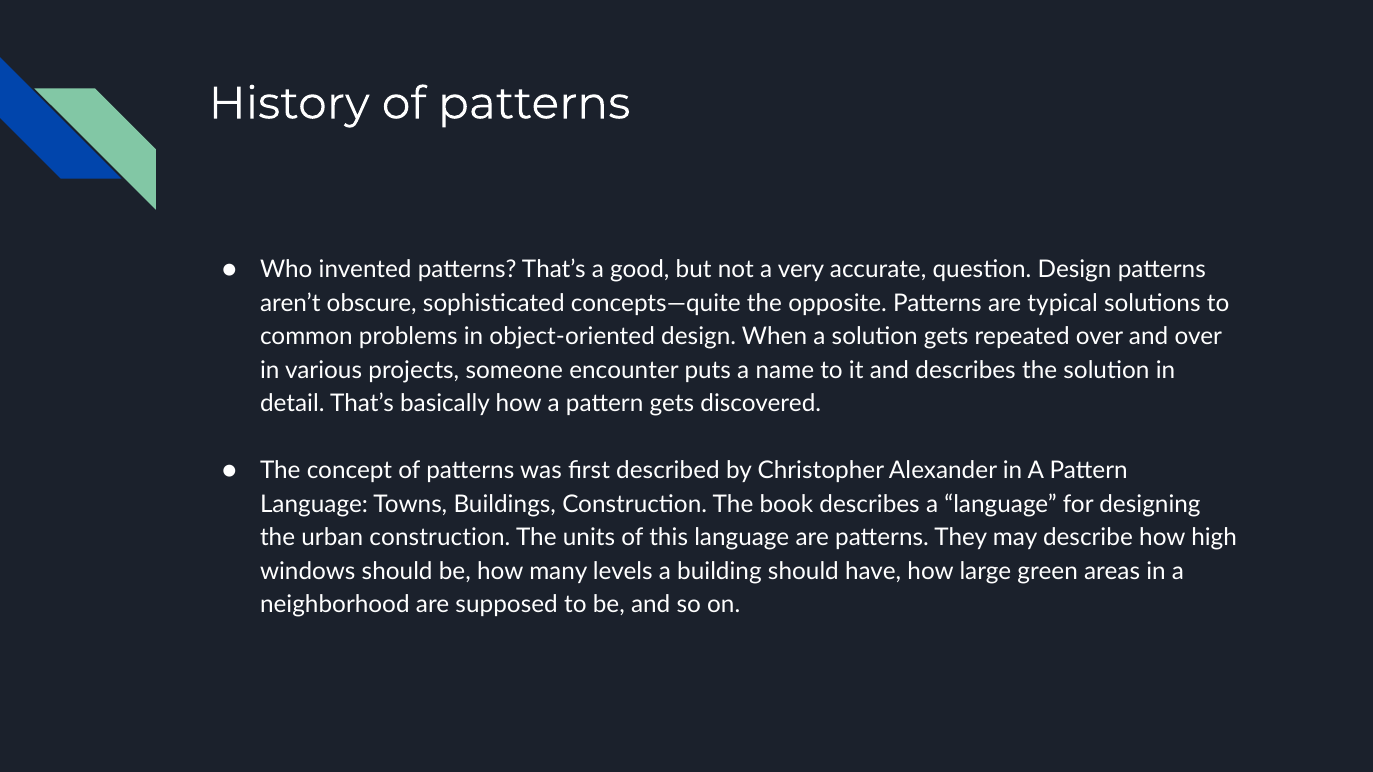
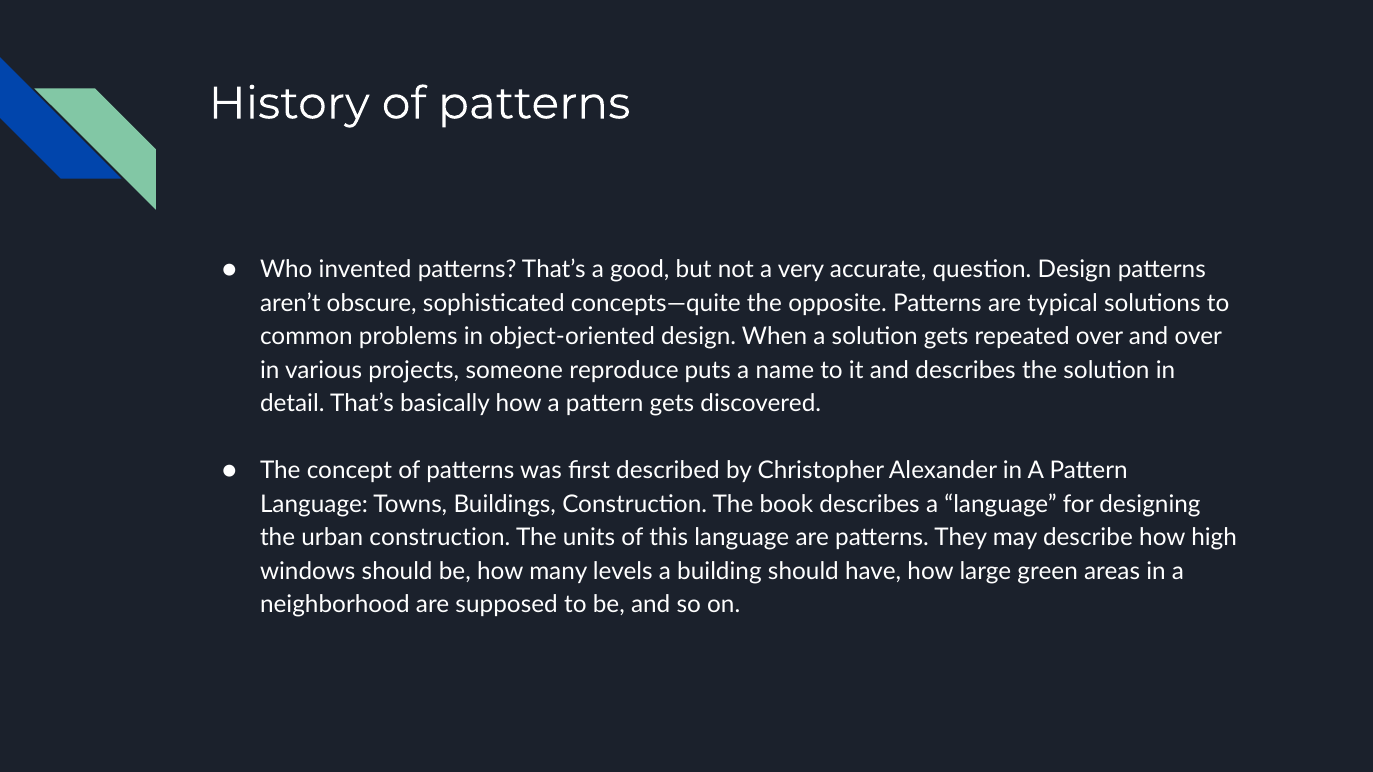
encounter: encounter -> reproduce
